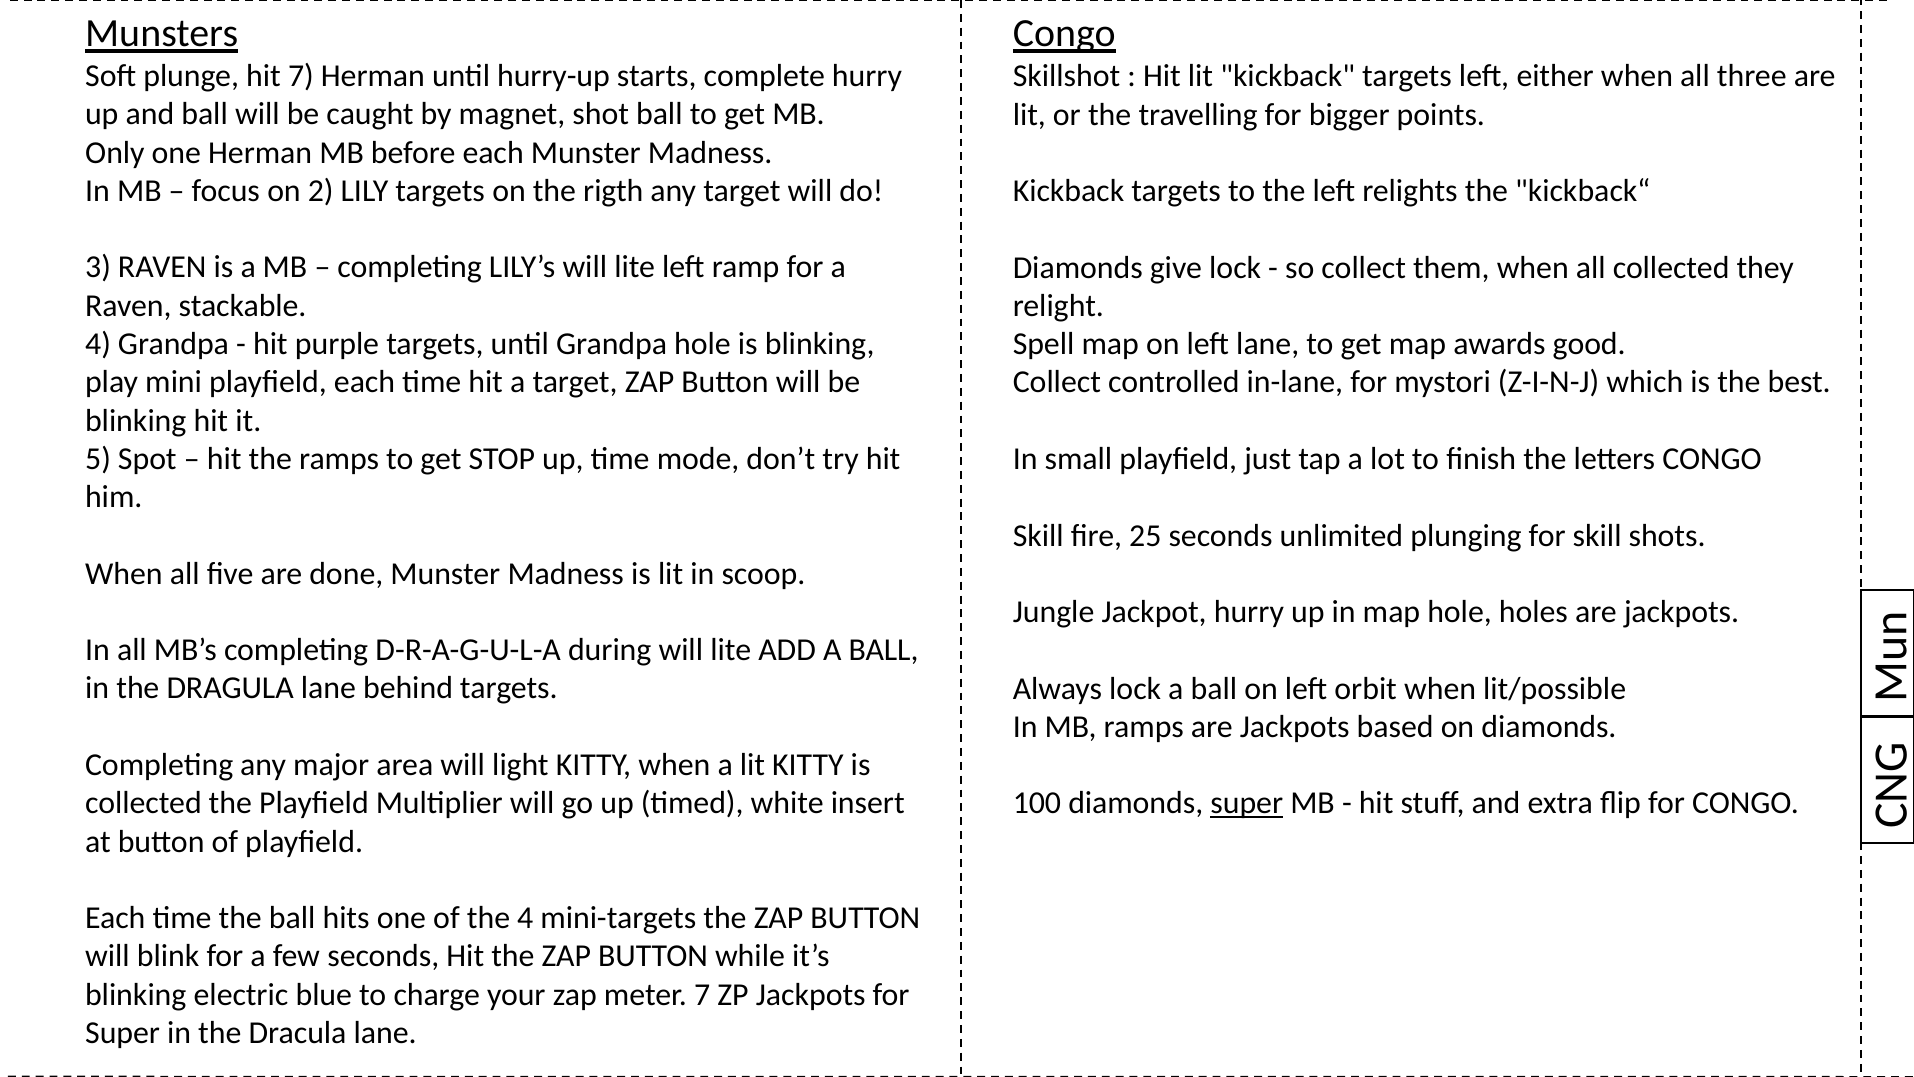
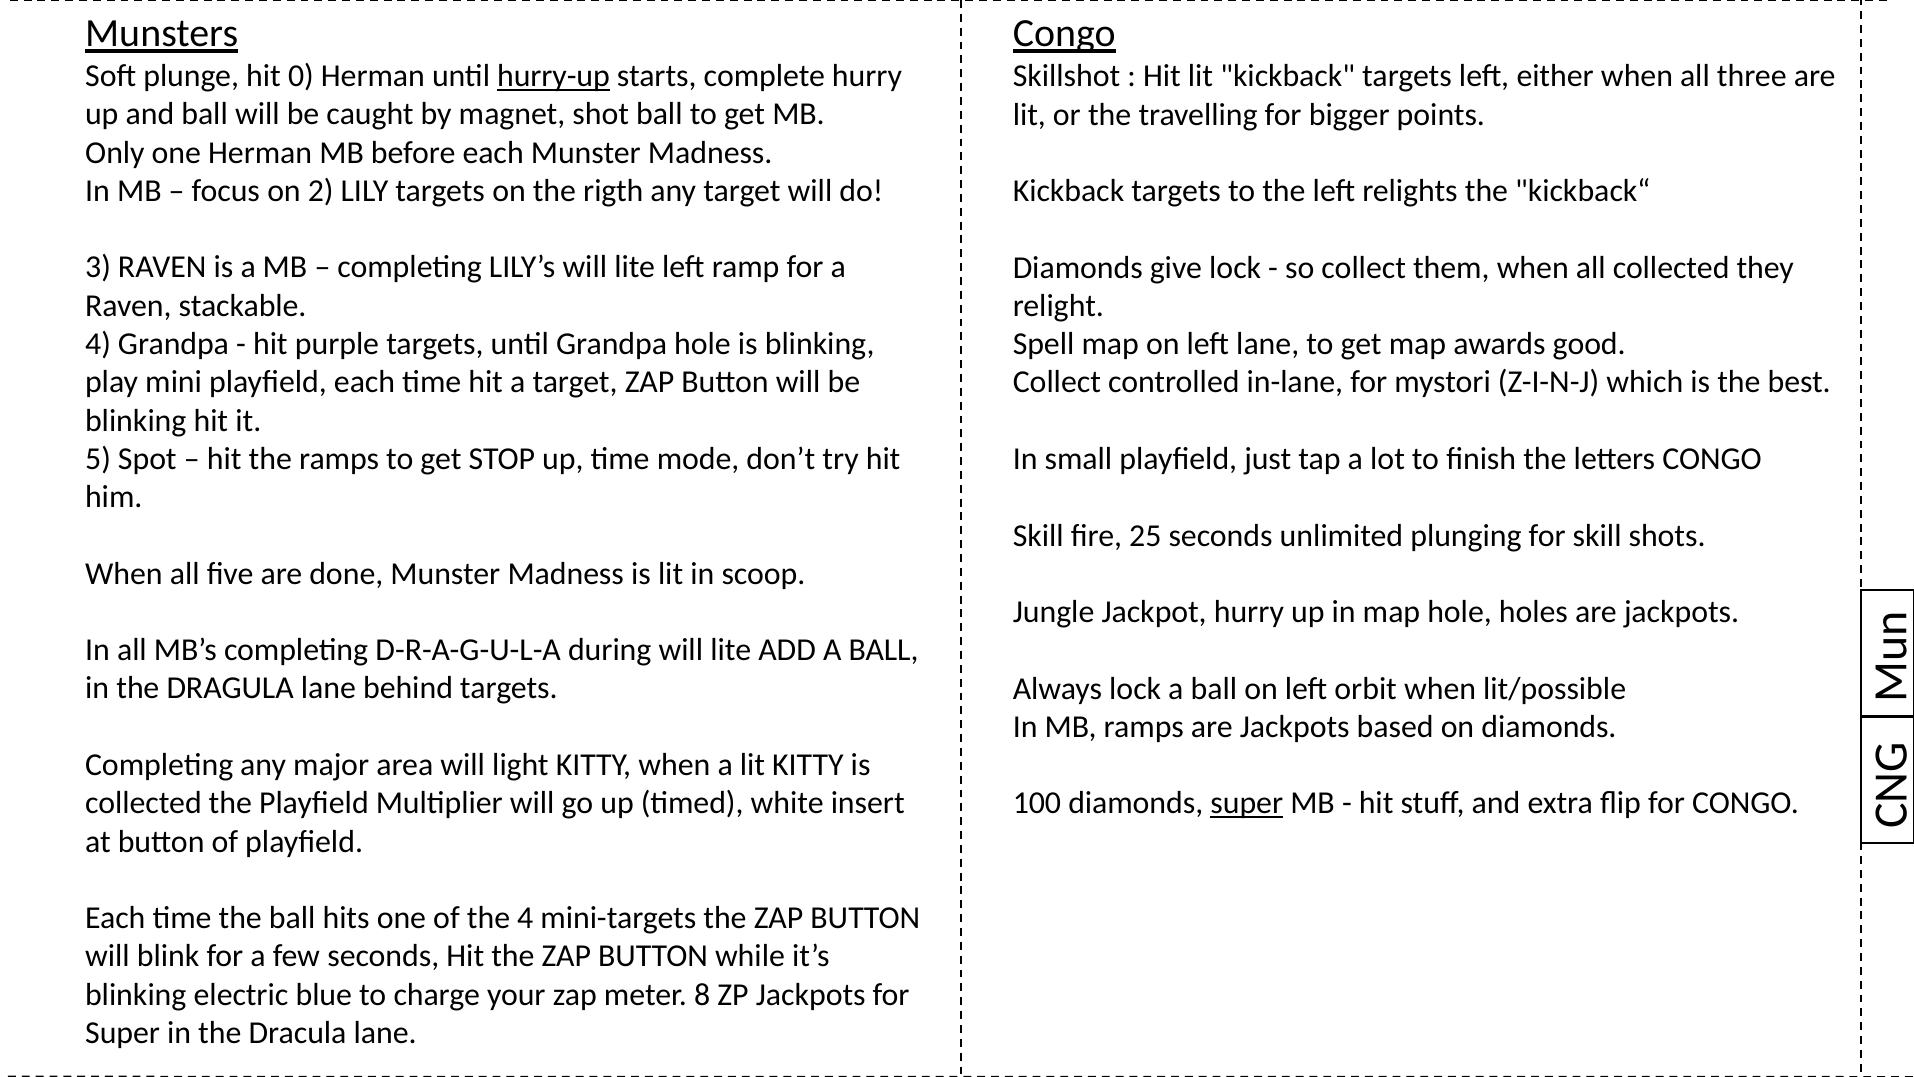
hit 7: 7 -> 0
hurry-up underline: none -> present
meter 7: 7 -> 8
